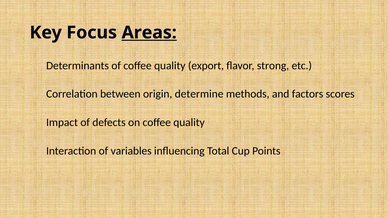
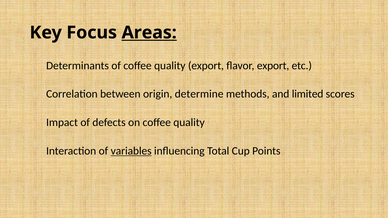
flavor strong: strong -> export
factors: factors -> limited
variables underline: none -> present
